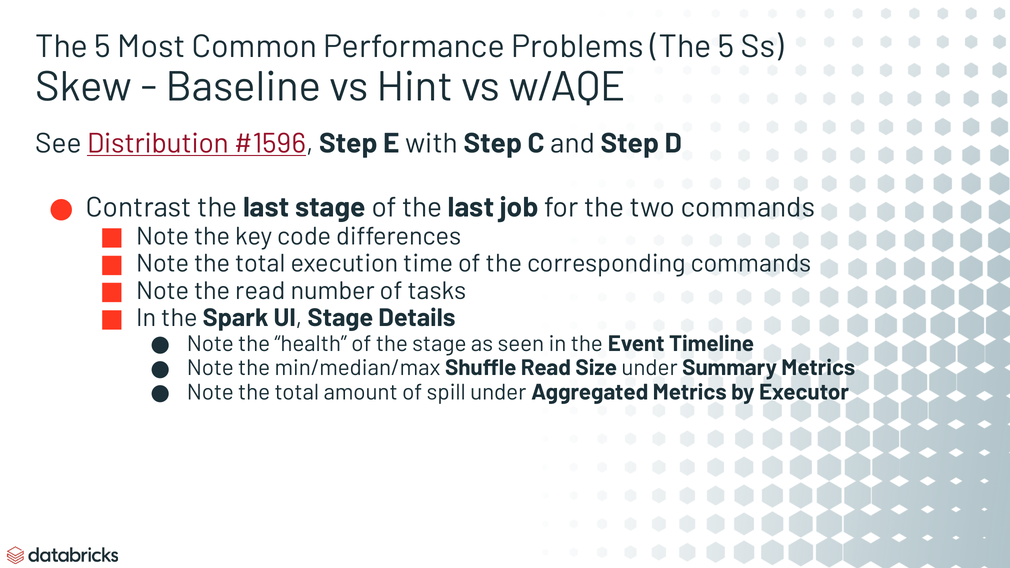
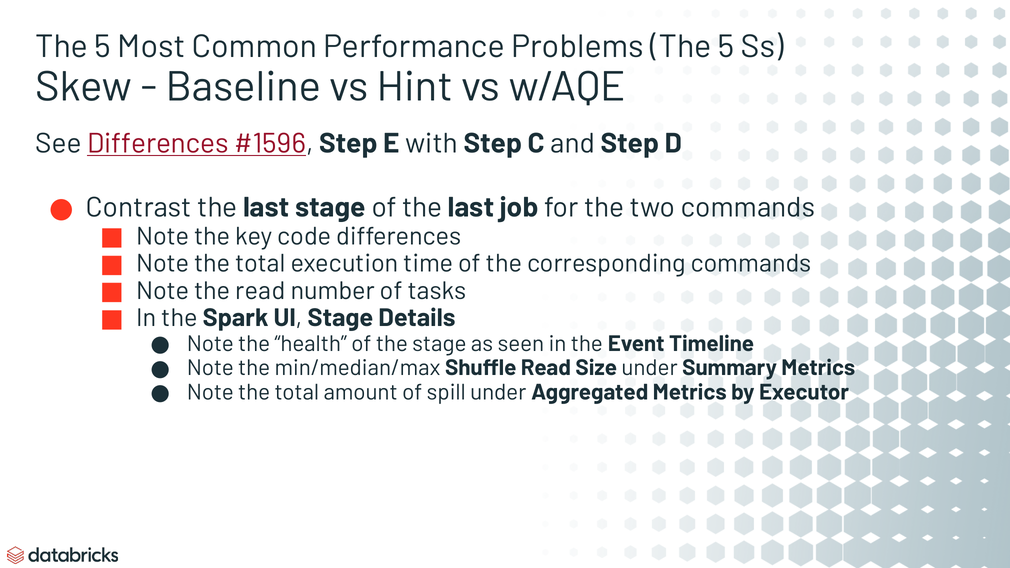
See Distribution: Distribution -> Differences
